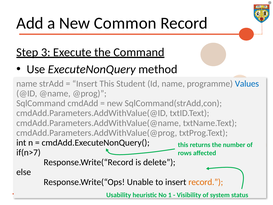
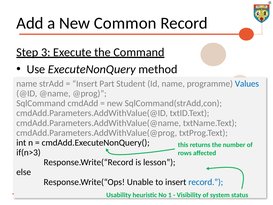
Insert This: This -> Part
if(n>7: if(n>7 -> if(n>3
delete: delete -> lesson
record at (206, 182) colour: orange -> blue
